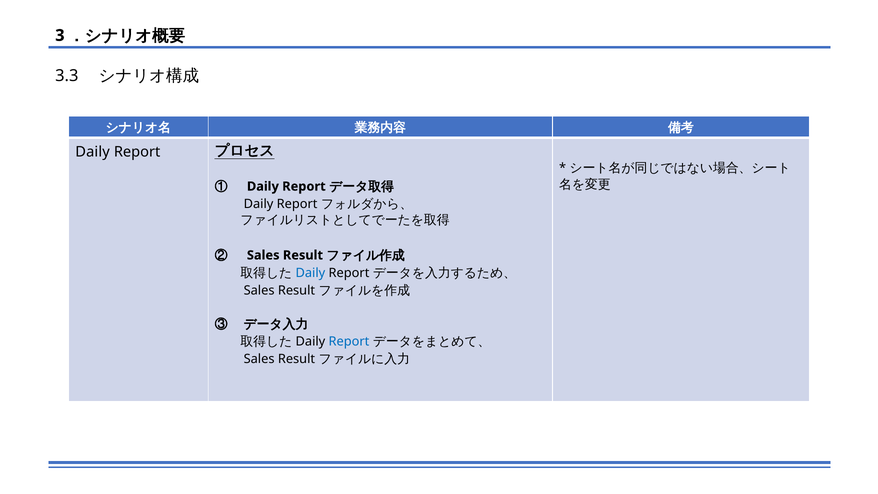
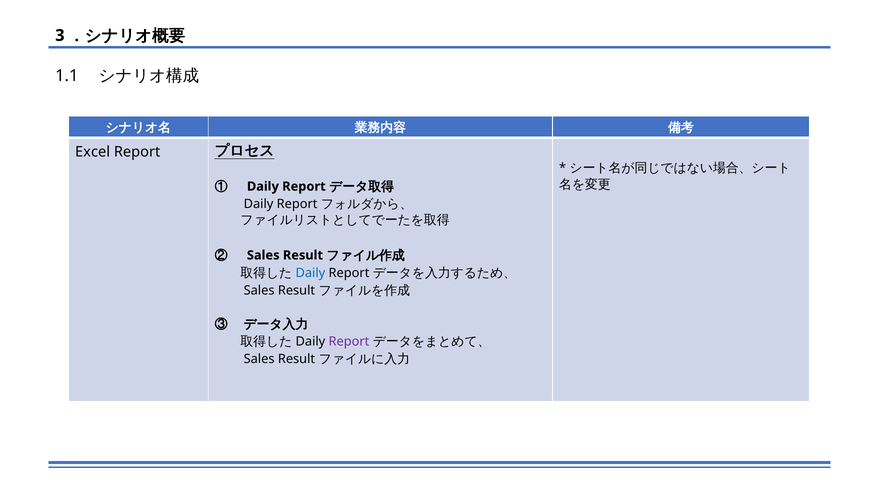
3.3: 3.3 -> 1.1
Daily at (93, 152): Daily -> Excel
Report at (349, 342) colour: blue -> purple
